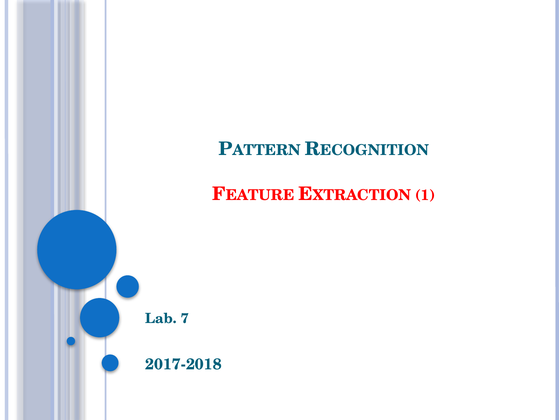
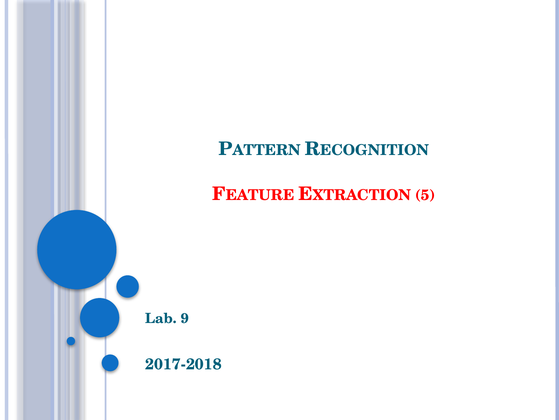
1: 1 -> 5
7: 7 -> 9
